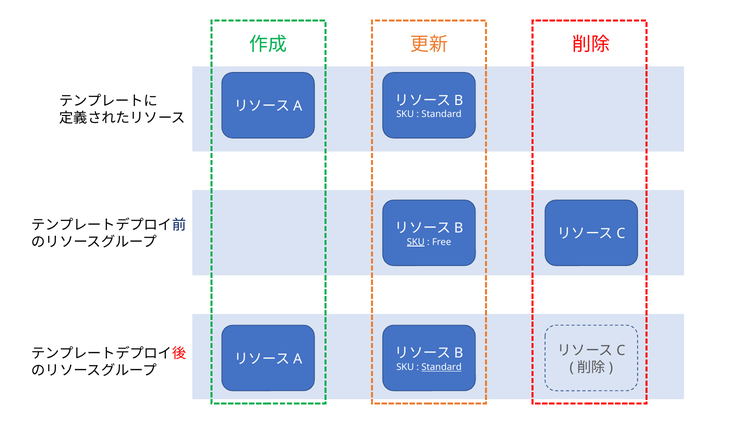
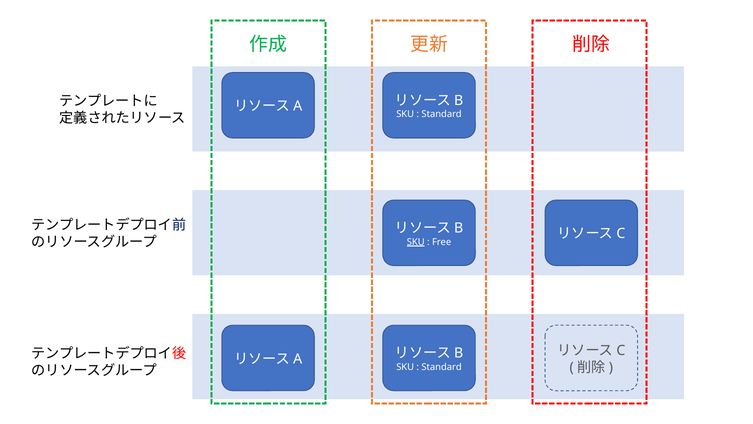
Standard at (442, 367) underline: present -> none
